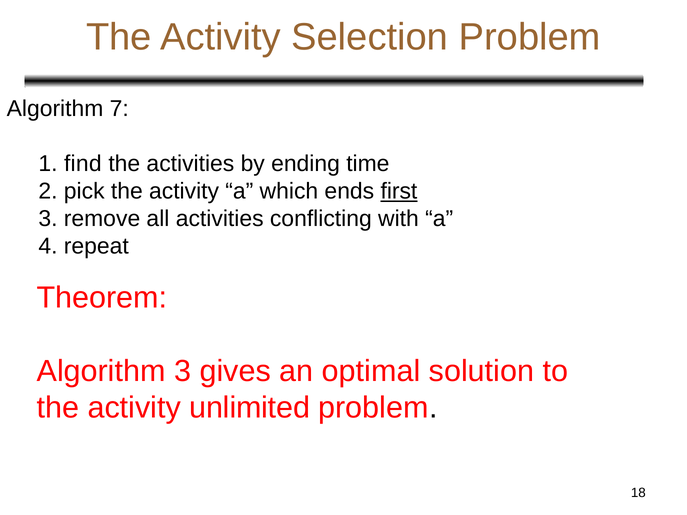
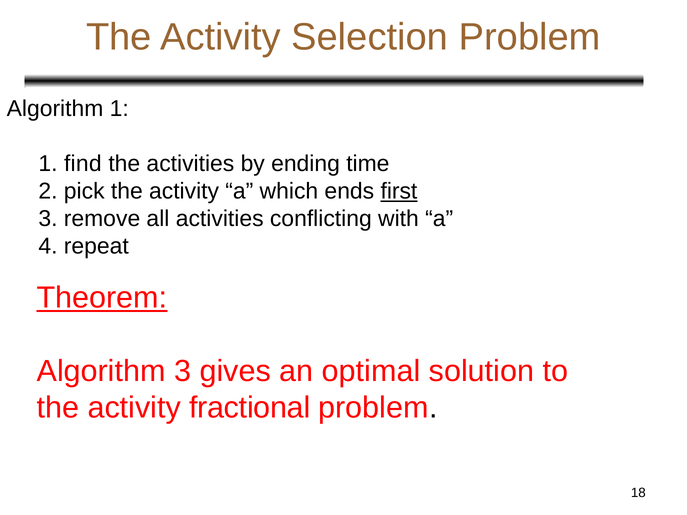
Algorithm 7: 7 -> 1
Theorem underline: none -> present
unlimited: unlimited -> fractional
